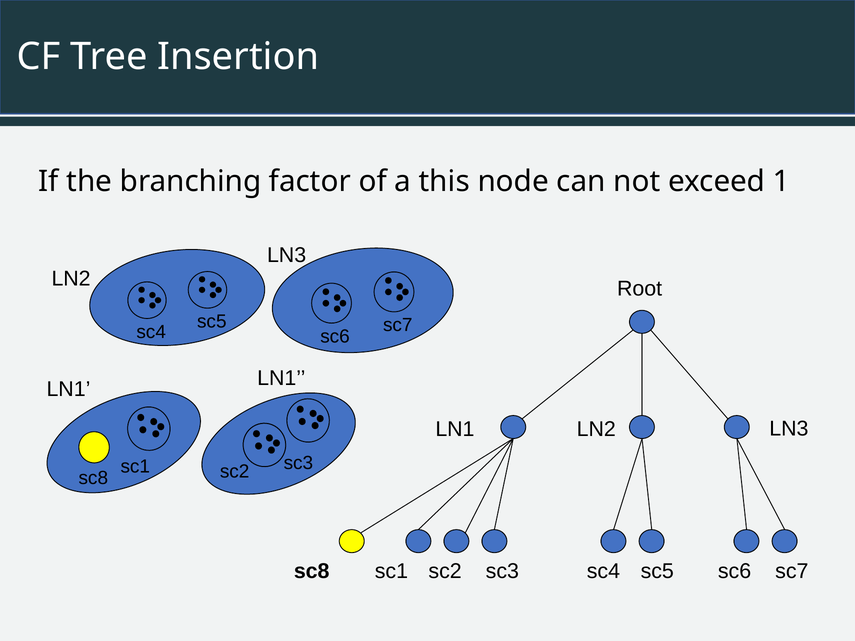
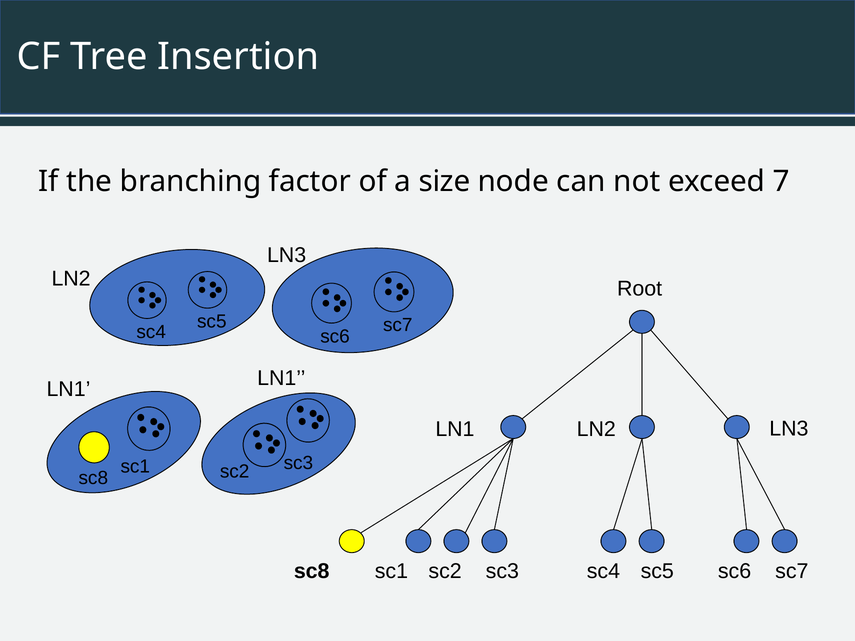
this: this -> size
1: 1 -> 7
